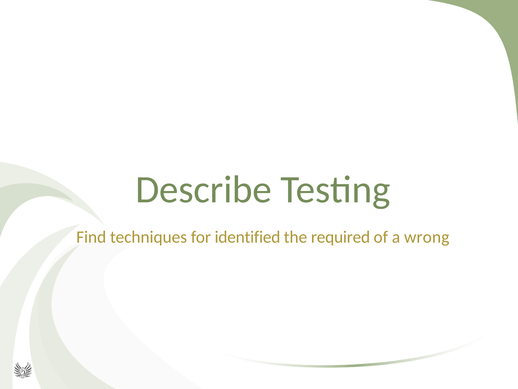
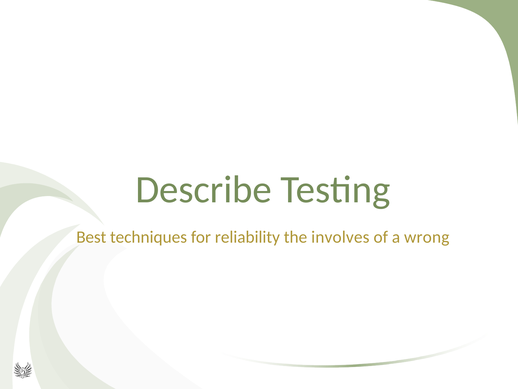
Find: Find -> Best
identified: identified -> reliability
required: required -> involves
